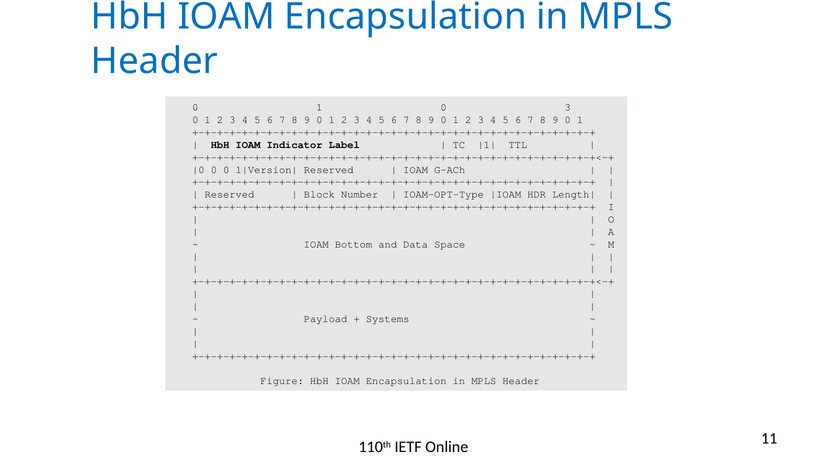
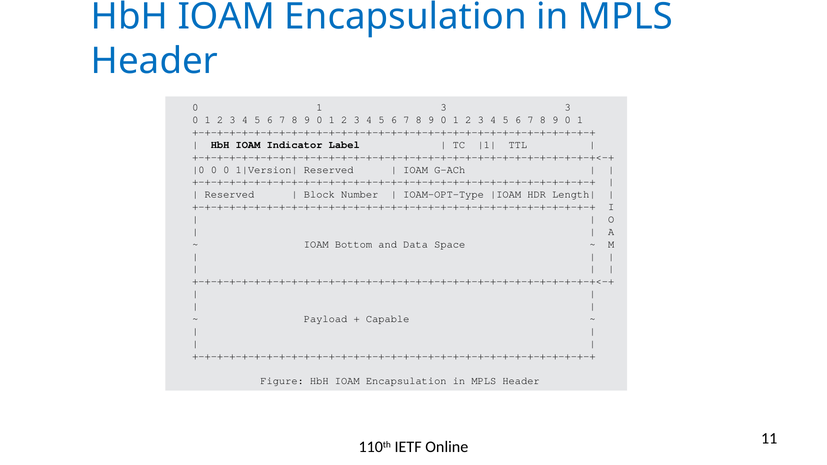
1 0: 0 -> 3
Systems: Systems -> Capable
